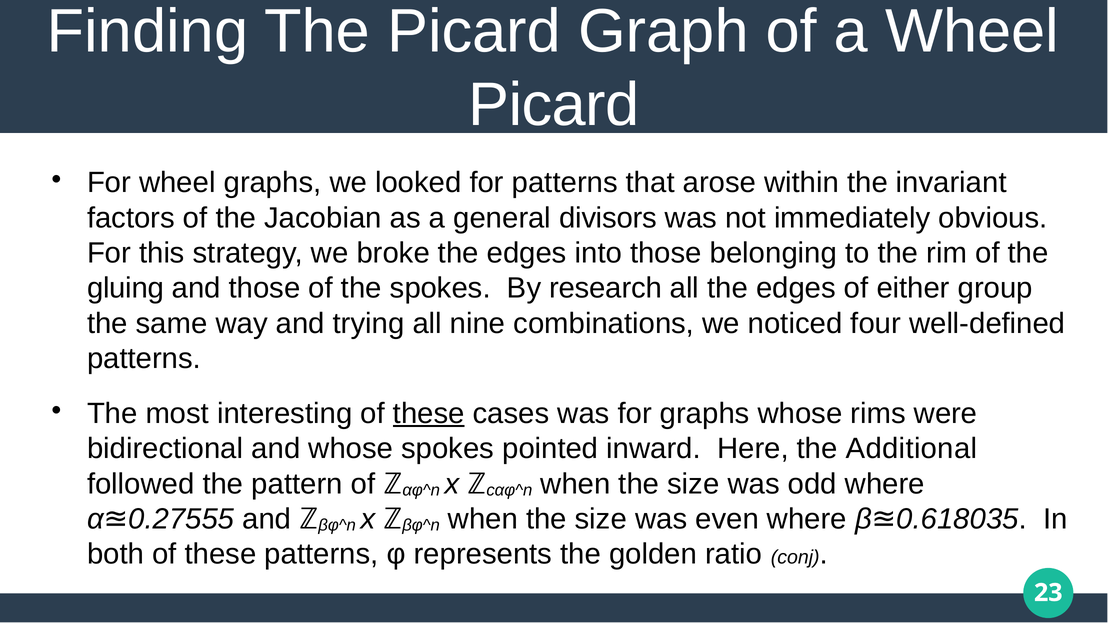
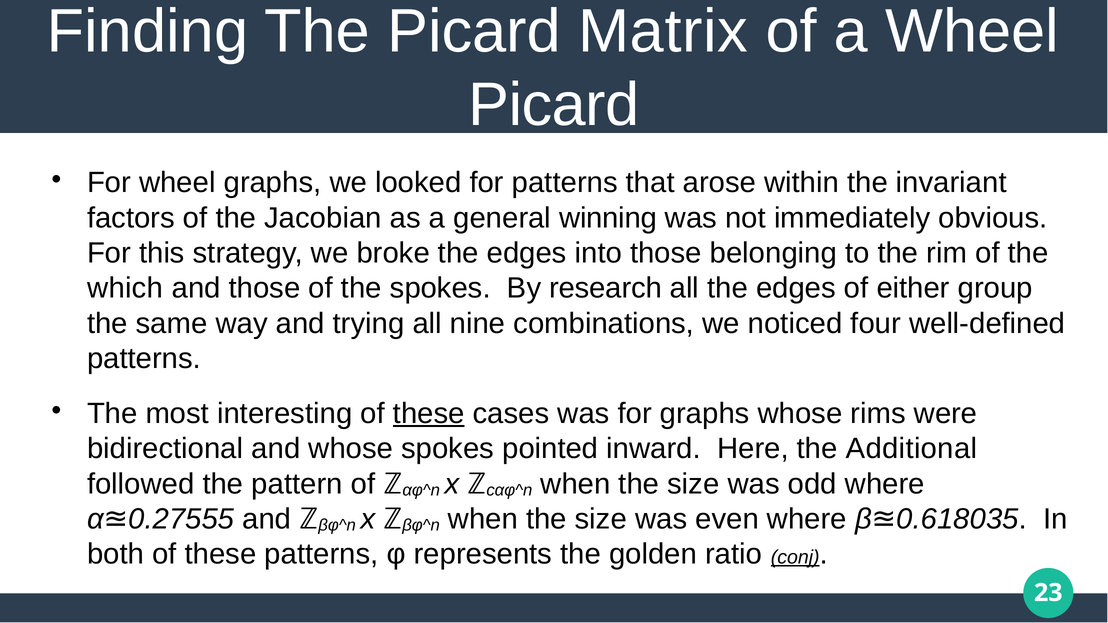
Graph: Graph -> Matrix
divisors: divisors -> winning
gluing: gluing -> which
conj underline: none -> present
